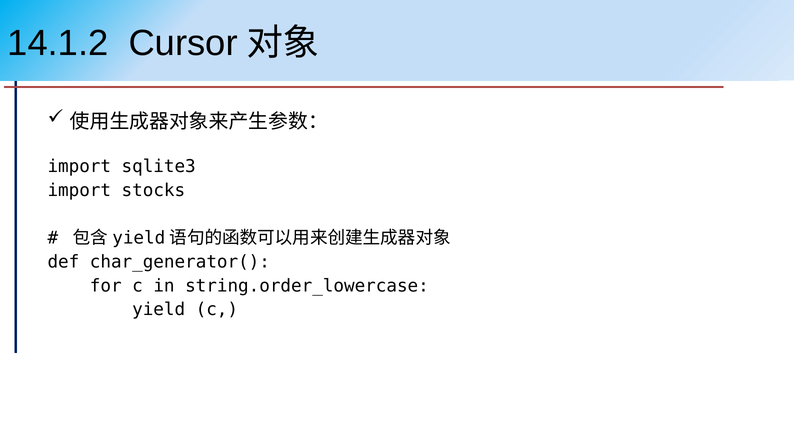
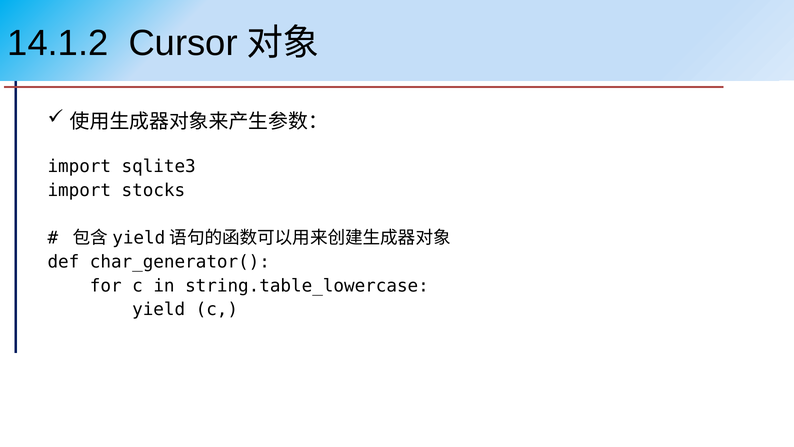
string.order_lowercase: string.order_lowercase -> string.table_lowercase
